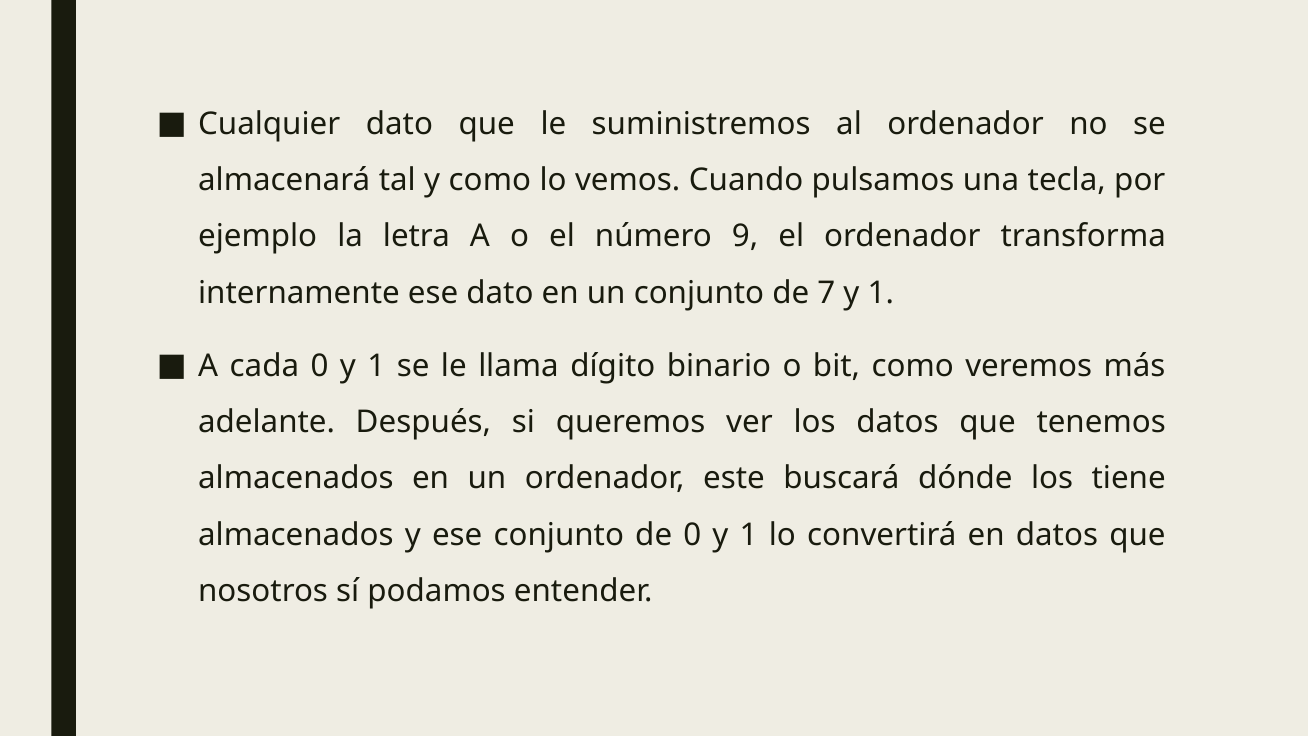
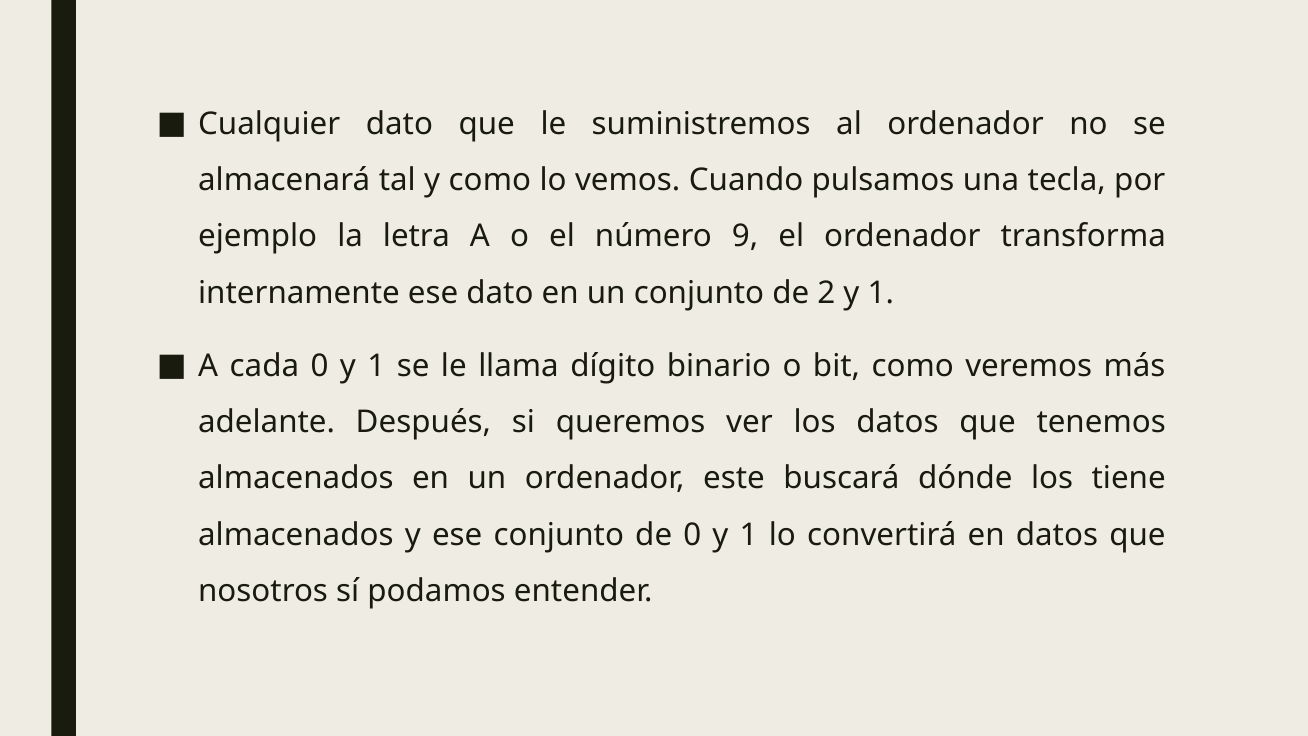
7: 7 -> 2
